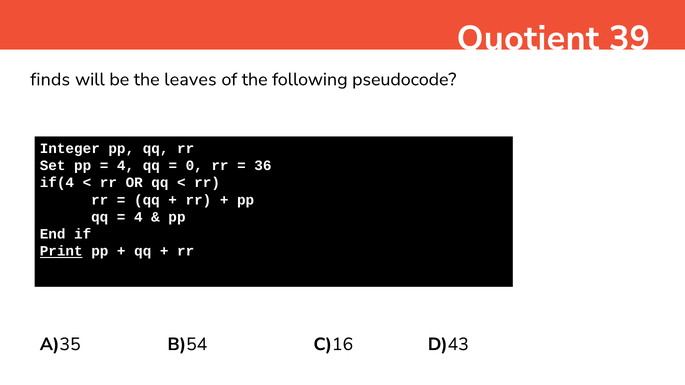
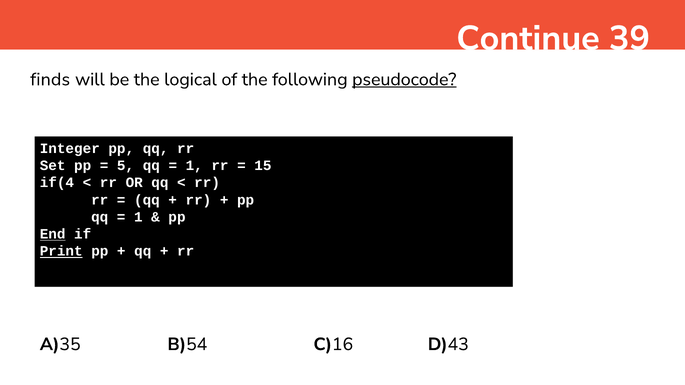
Quotient: Quotient -> Continue
leaves: leaves -> logical
pseudocode underline: none -> present
4 at (126, 166): 4 -> 5
0 at (194, 166): 0 -> 1
36: 36 -> 15
4 at (138, 217): 4 -> 1
End underline: none -> present
